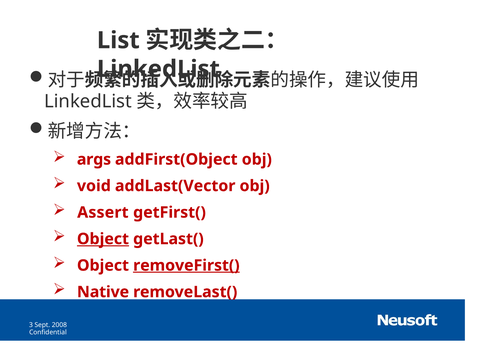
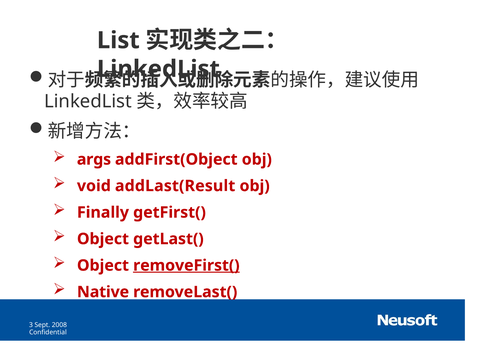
addLast(Vector: addLast(Vector -> addLast(Result
Assert: Assert -> Finally
Object at (103, 239) underline: present -> none
